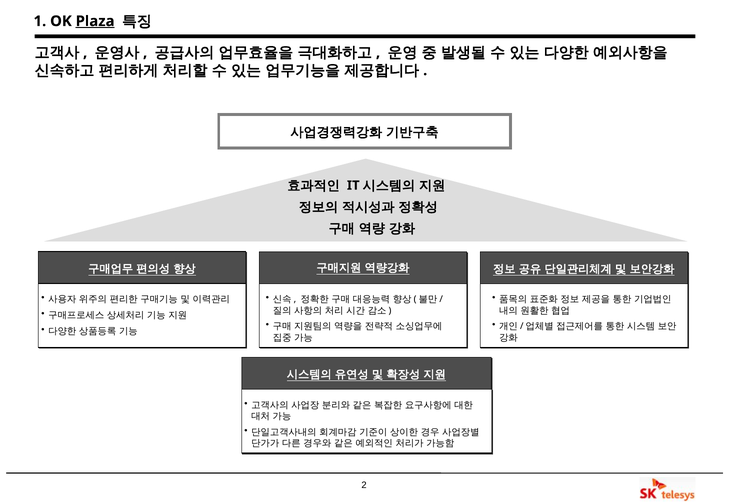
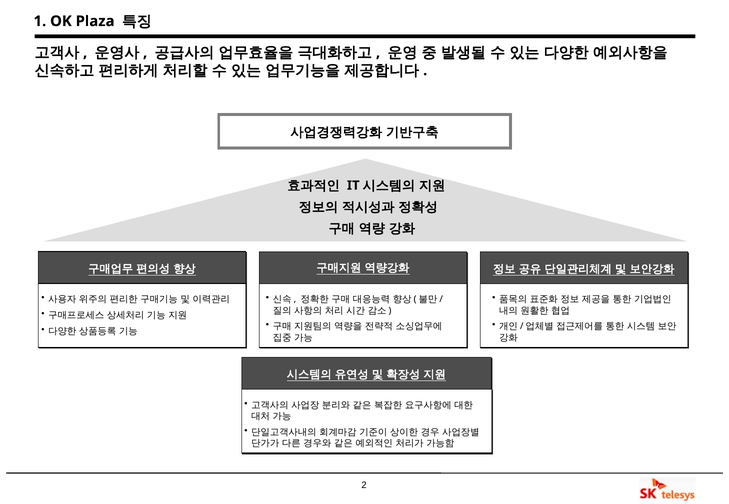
Plaza underline: present -> none
